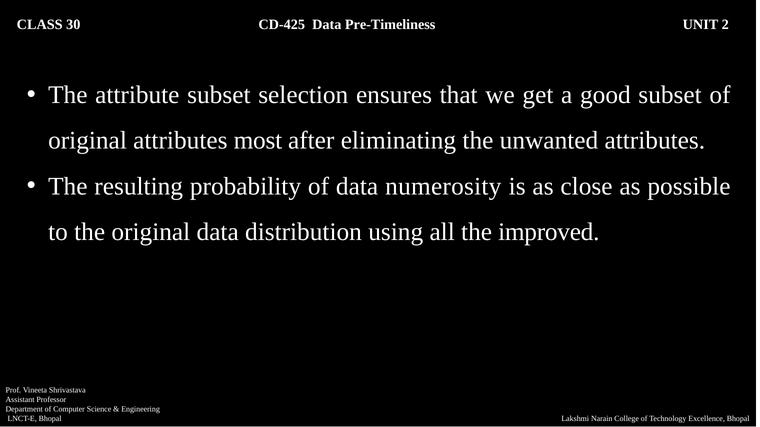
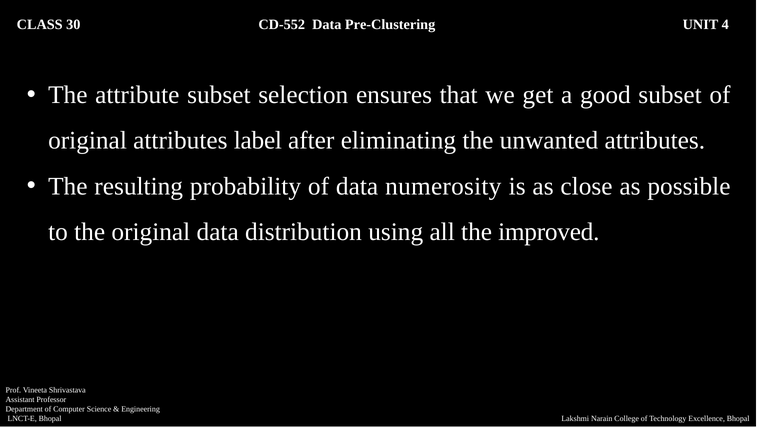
CD-425: CD-425 -> CD-552
Pre-Timeliness: Pre-Timeliness -> Pre-Clustering
2: 2 -> 4
most: most -> label
